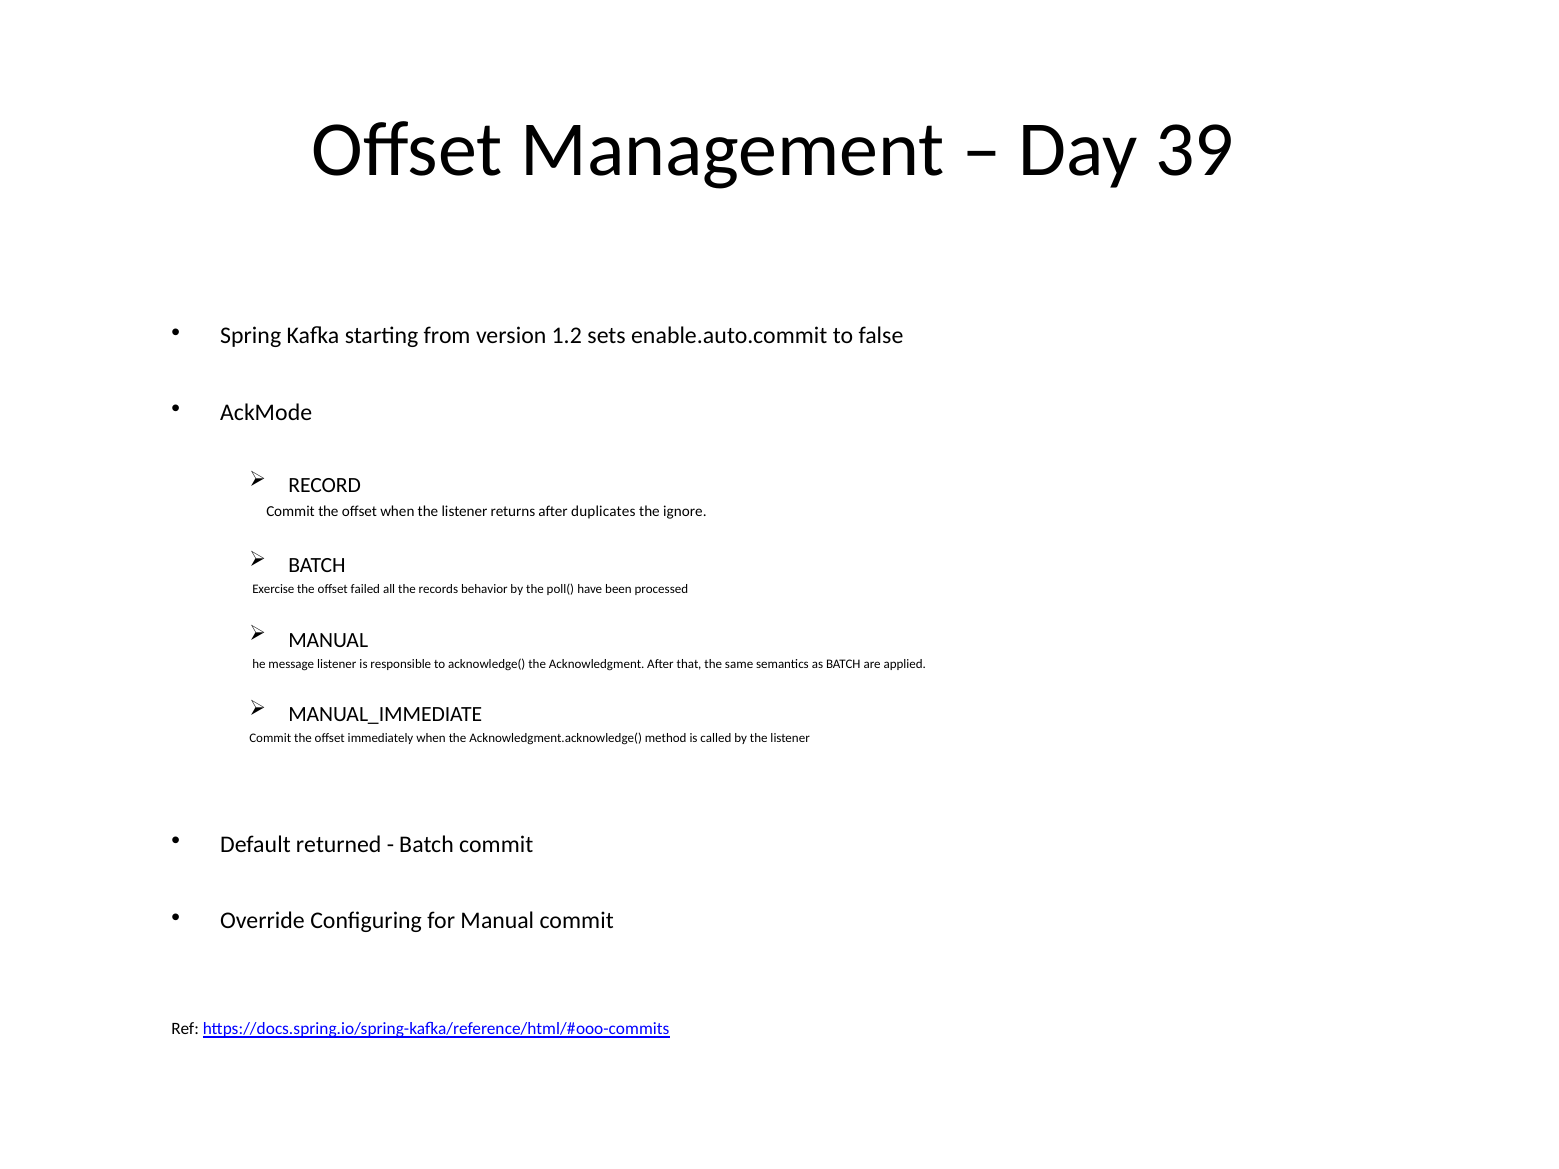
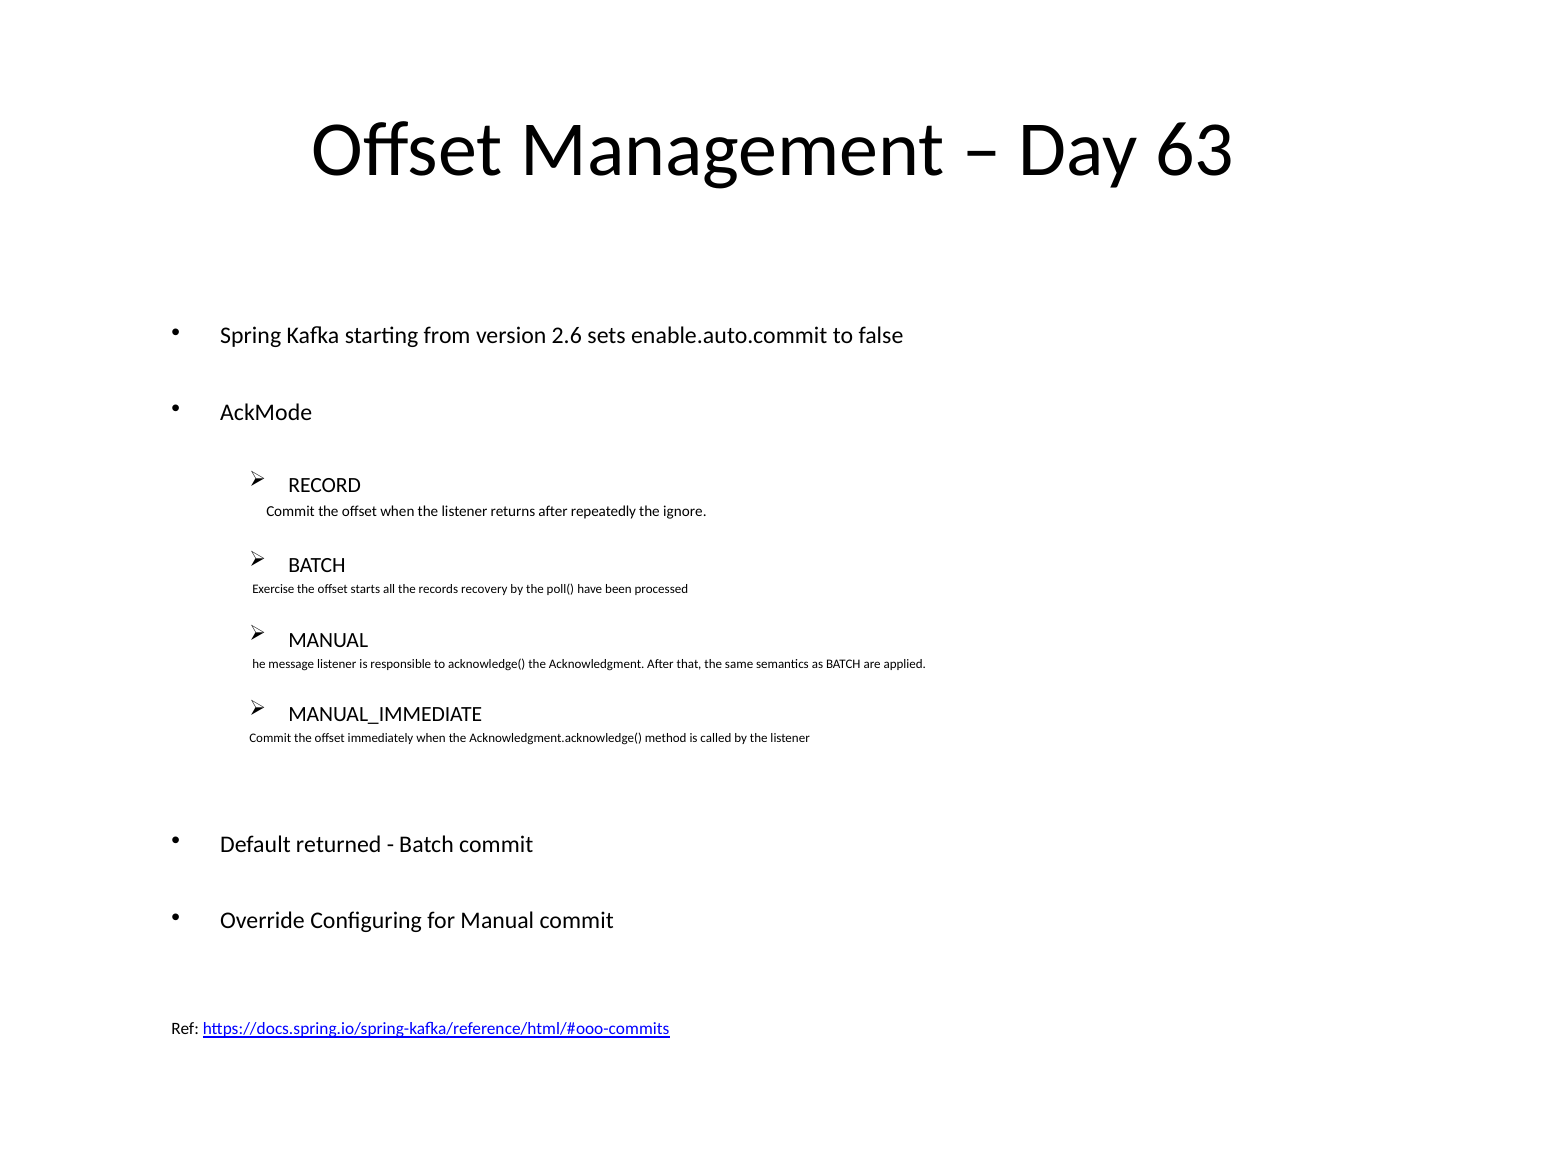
39: 39 -> 63
1.2: 1.2 -> 2.6
duplicates: duplicates -> repeatedly
failed: failed -> starts
behavior: behavior -> recovery
